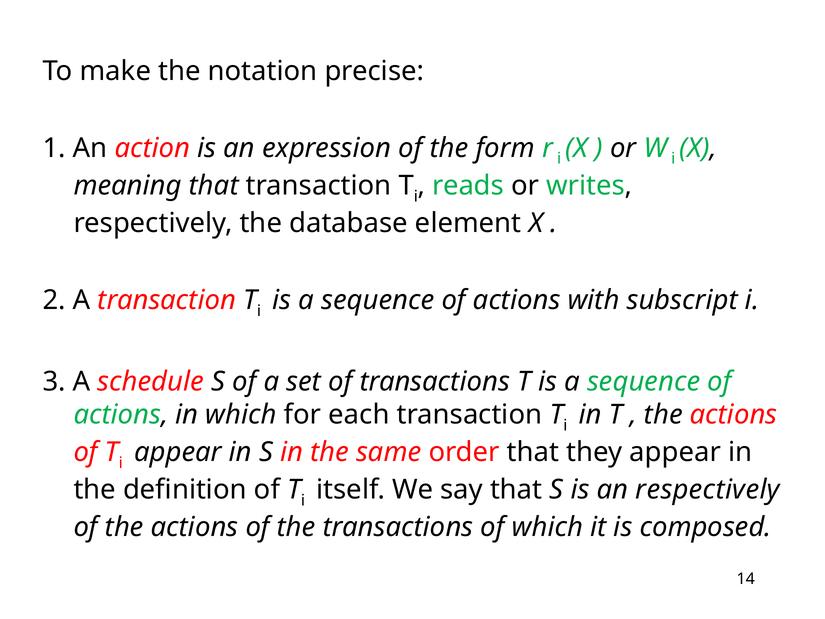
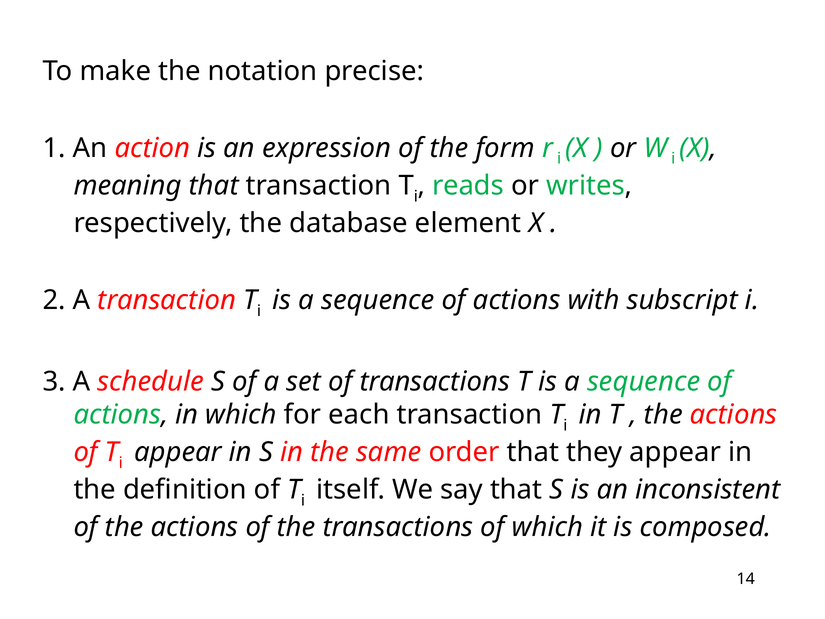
an respectively: respectively -> inconsistent
